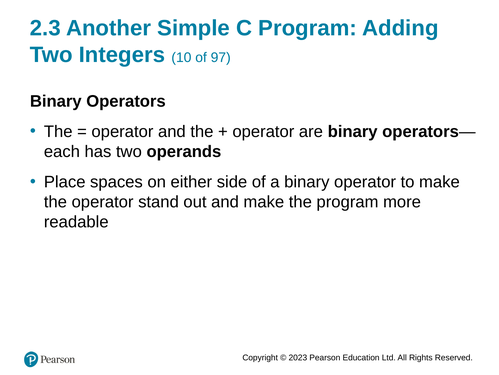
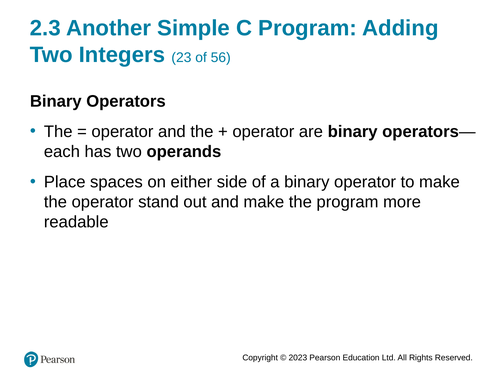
10: 10 -> 23
97: 97 -> 56
